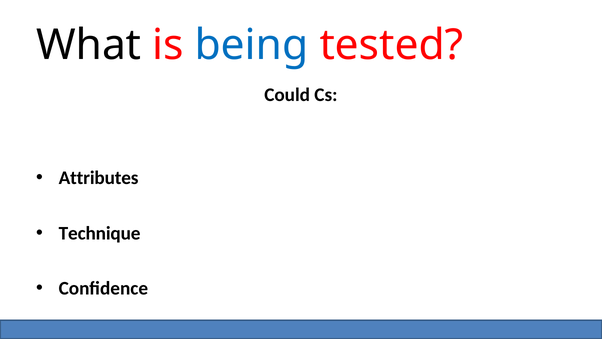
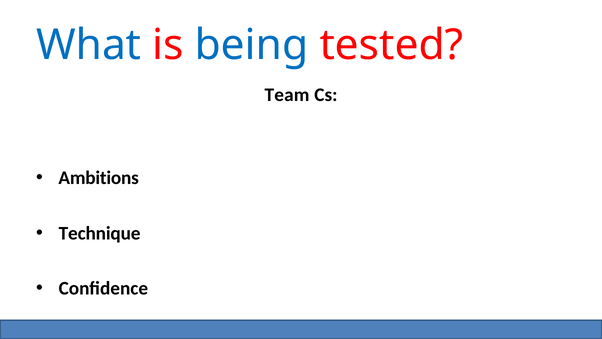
What colour: black -> blue
Could: Could -> Team
Attributes: Attributes -> Ambitions
